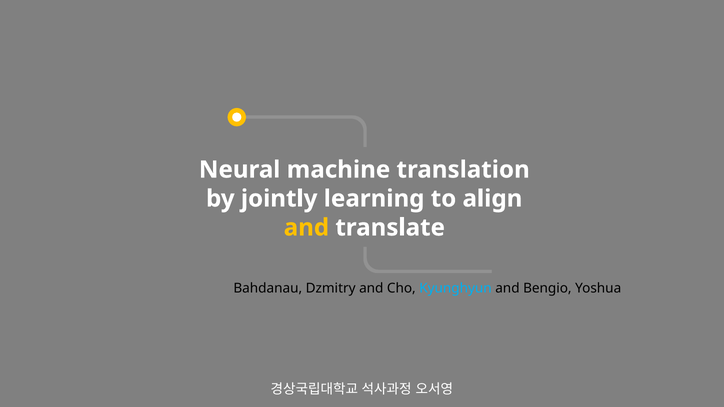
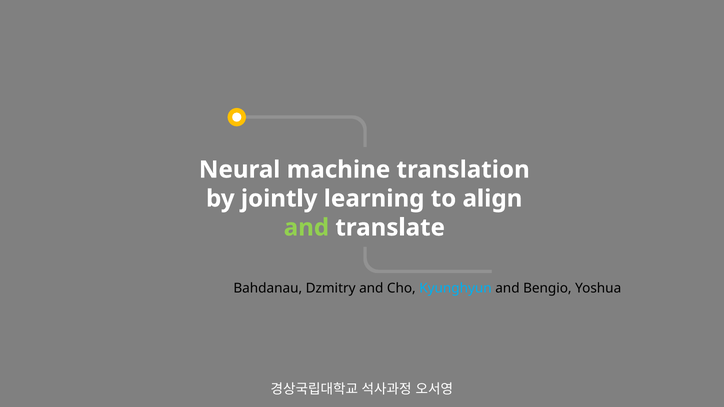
and at (306, 228) colour: yellow -> light green
